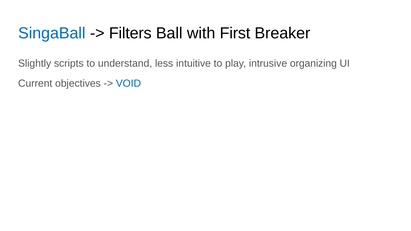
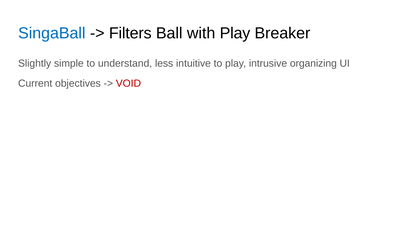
with First: First -> Play
scripts: scripts -> simple
VOID colour: blue -> red
